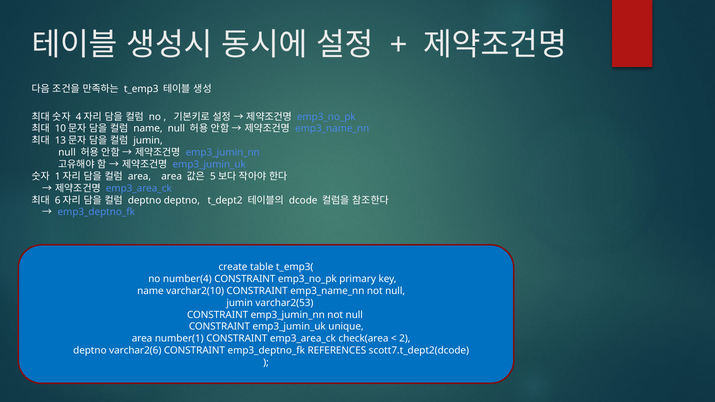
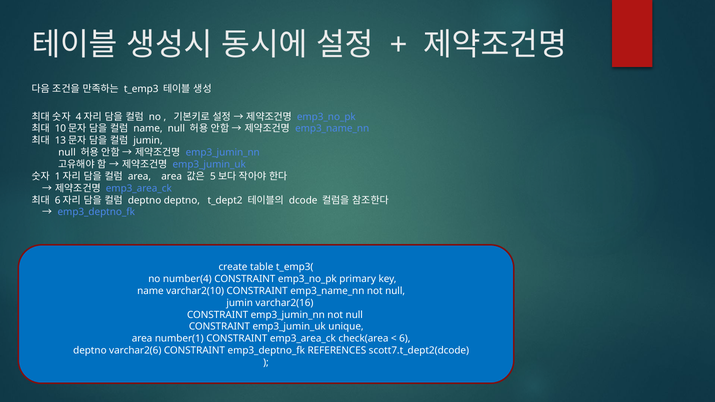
varchar2(53: varchar2(53 -> varchar2(16
2: 2 -> 6
